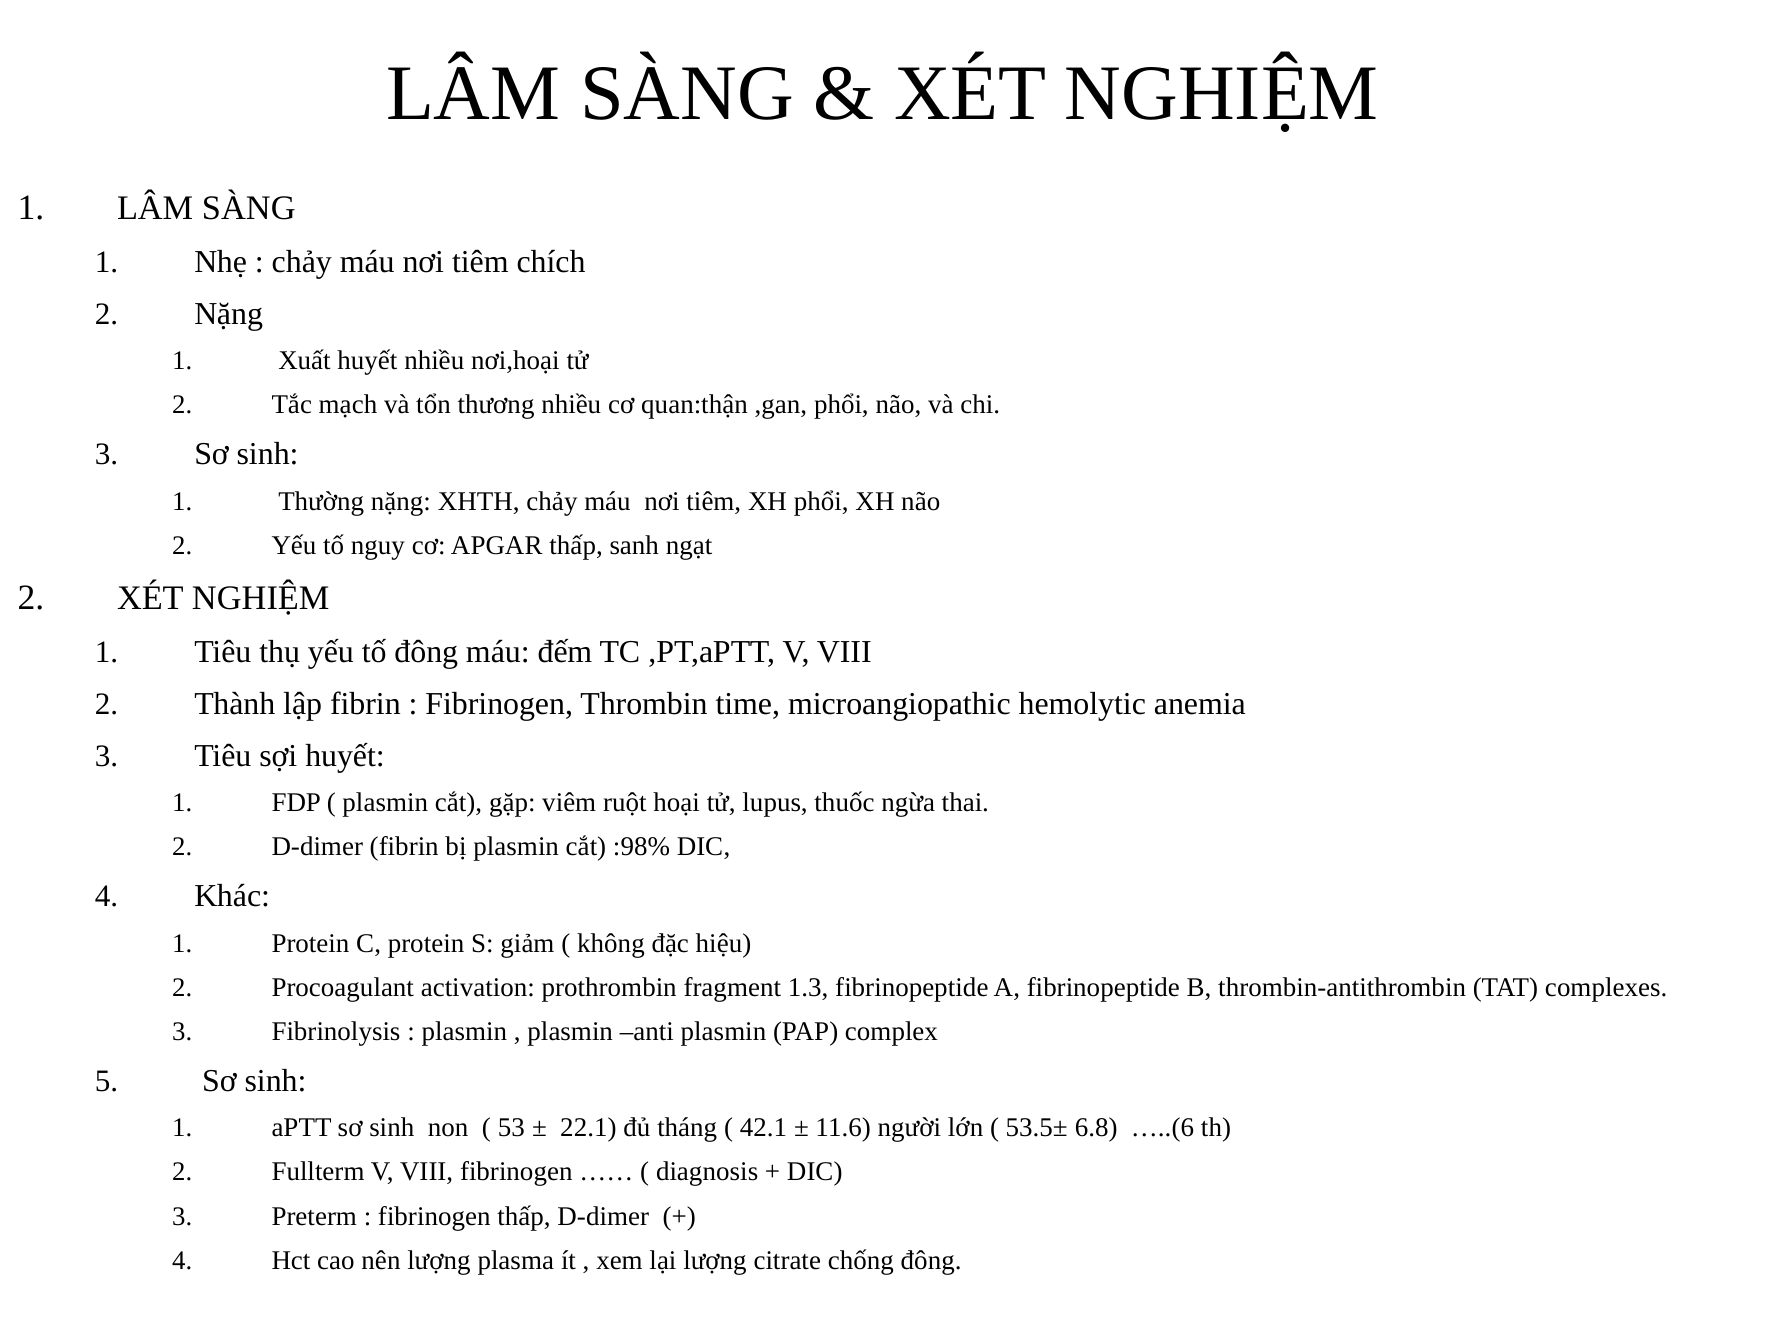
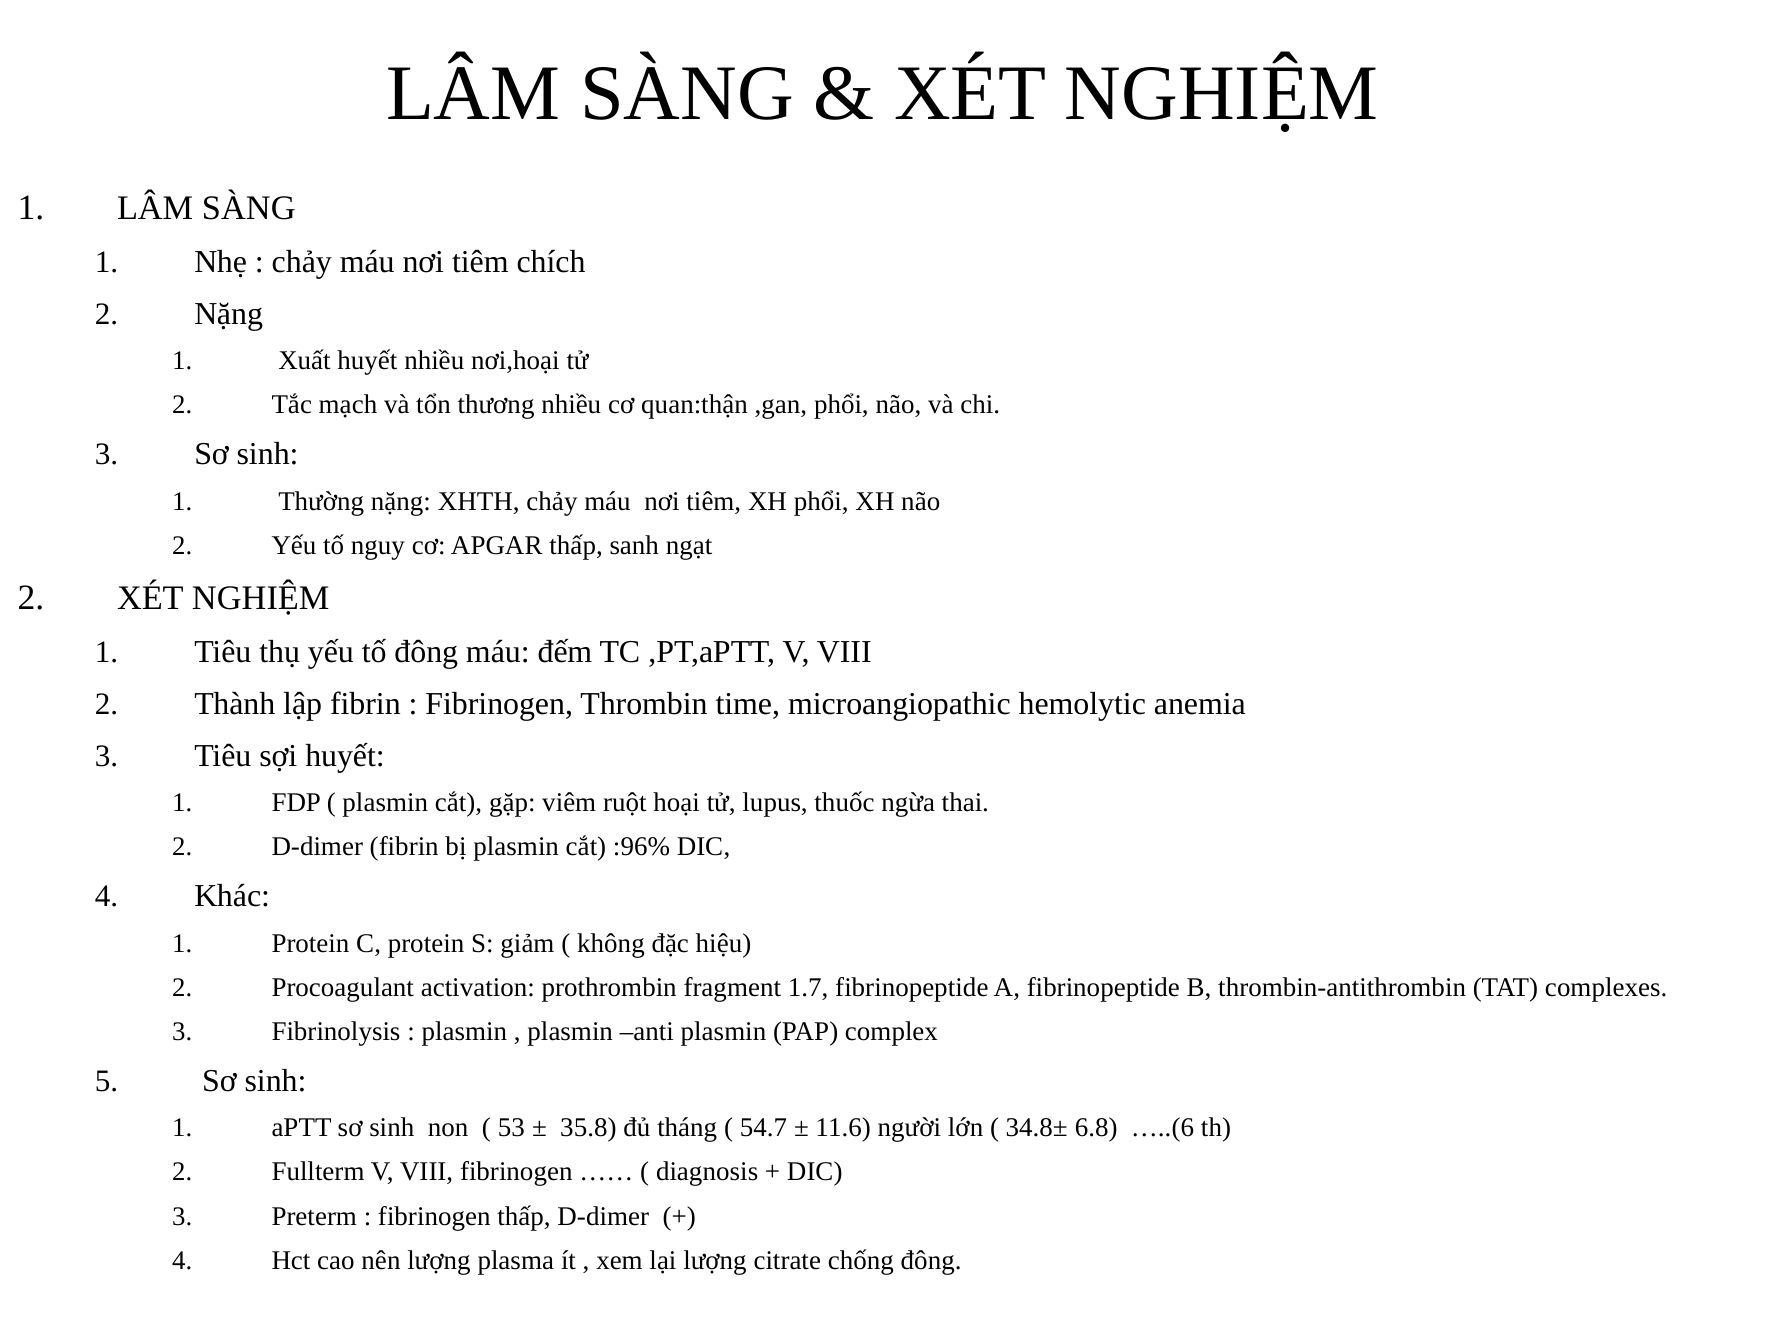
:98%: :98% -> :96%
1.3: 1.3 -> 1.7
22.1: 22.1 -> 35.8
42.1: 42.1 -> 54.7
53.5±: 53.5± -> 34.8±
